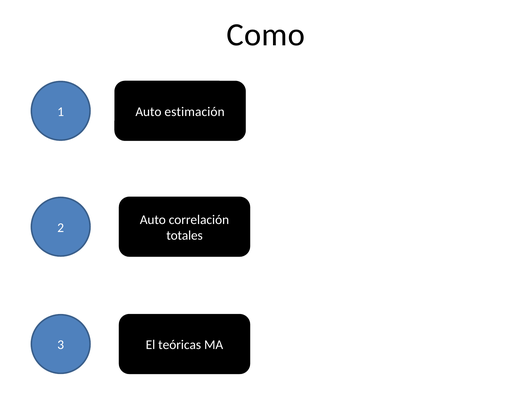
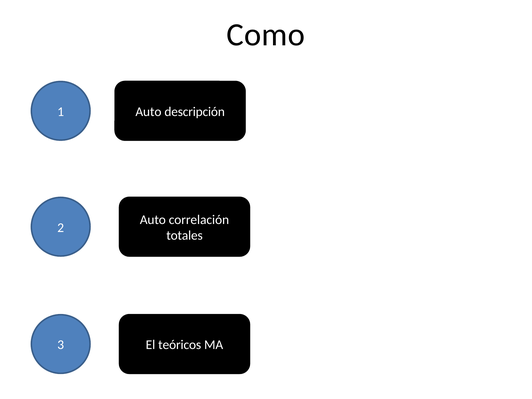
estimación: estimación -> descripción
teóricas: teóricas -> teóricos
